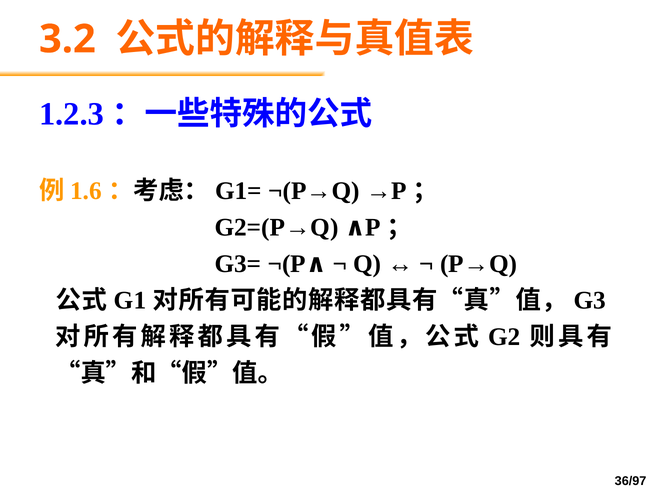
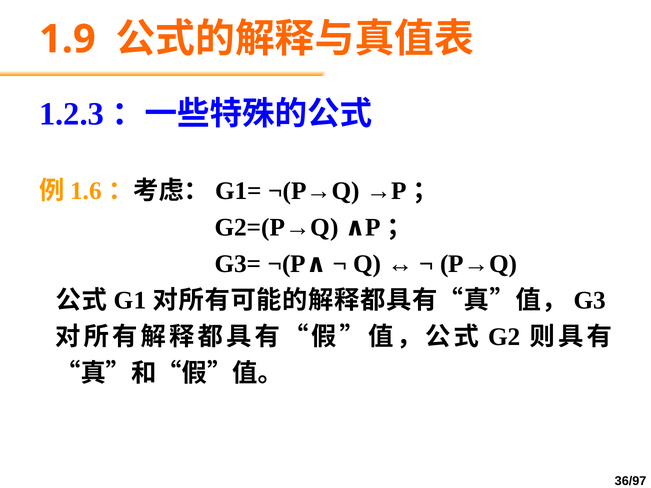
3.2: 3.2 -> 1.9
